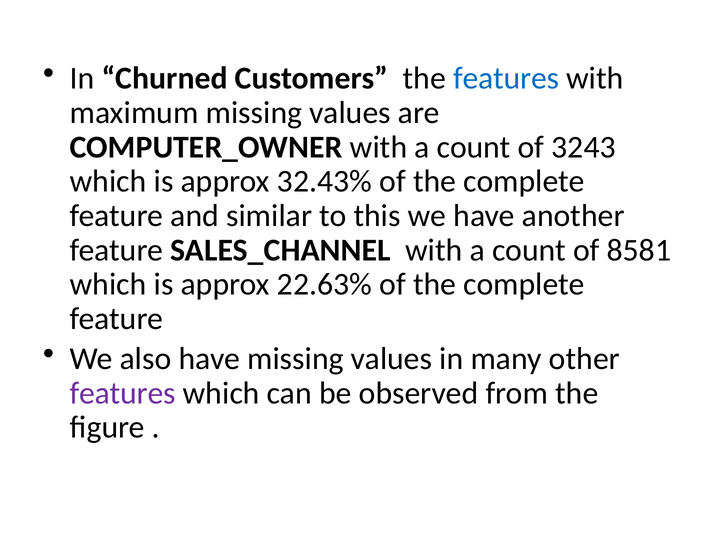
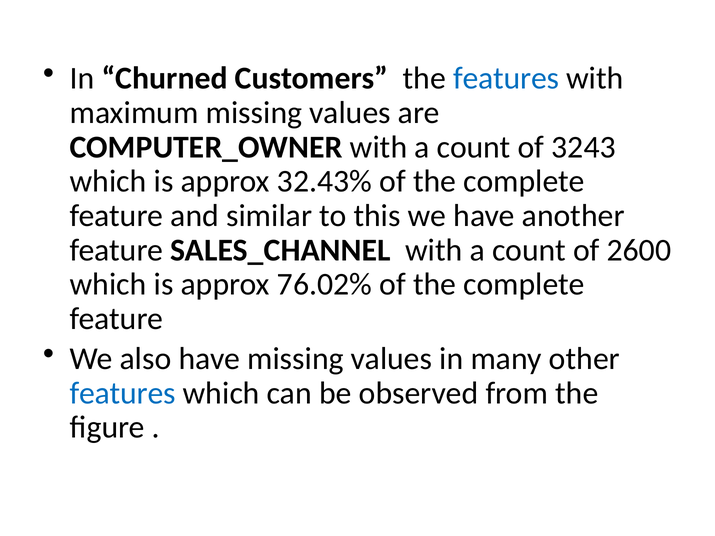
8581: 8581 -> 2600
22.63%: 22.63% -> 76.02%
features at (123, 393) colour: purple -> blue
